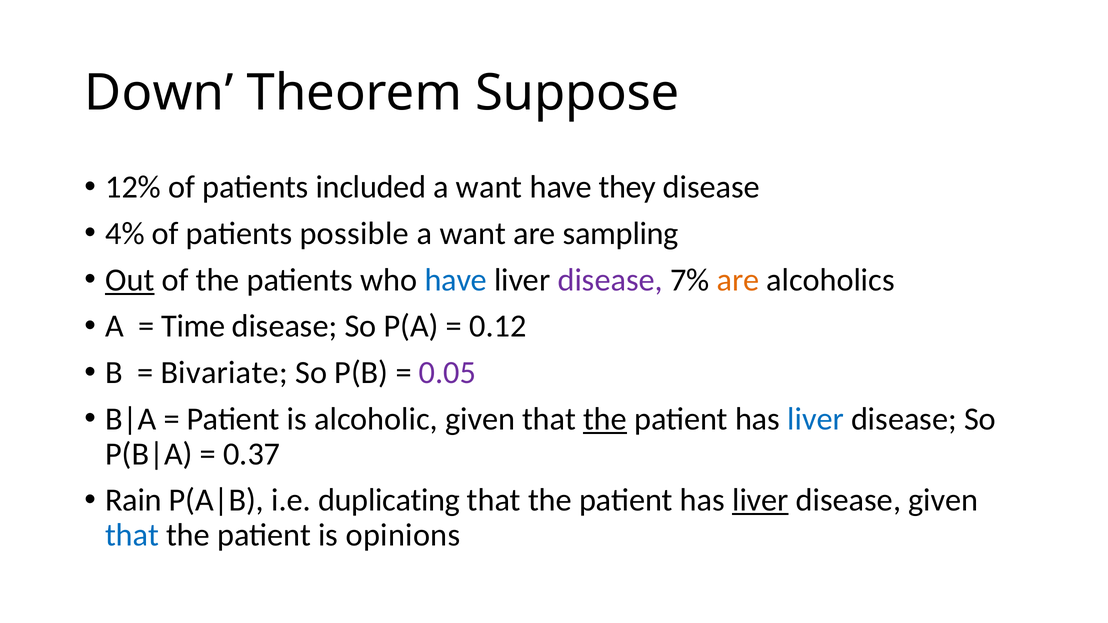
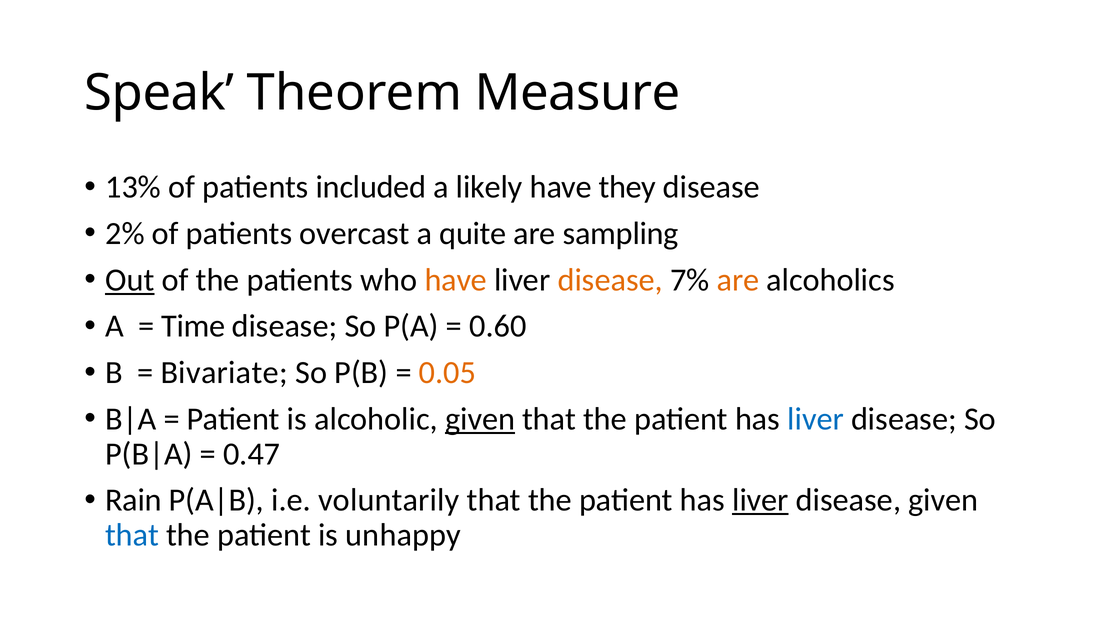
Down: Down -> Speak
Suppose: Suppose -> Measure
12%: 12% -> 13%
want at (489, 187): want -> likely
4%: 4% -> 2%
possible: possible -> overcast
want at (473, 234): want -> quite
have at (456, 280) colour: blue -> orange
disease at (610, 280) colour: purple -> orange
0.12: 0.12 -> 0.60
0.05 colour: purple -> orange
given at (480, 419) underline: none -> present
the at (605, 419) underline: present -> none
0.37: 0.37 -> 0.47
duplicating: duplicating -> voluntarily
opinions: opinions -> unhappy
